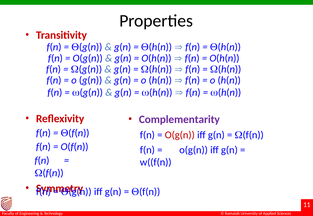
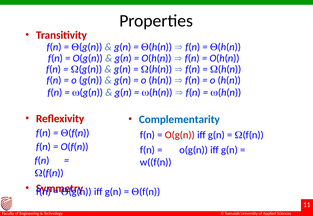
Complementarity colour: purple -> blue
